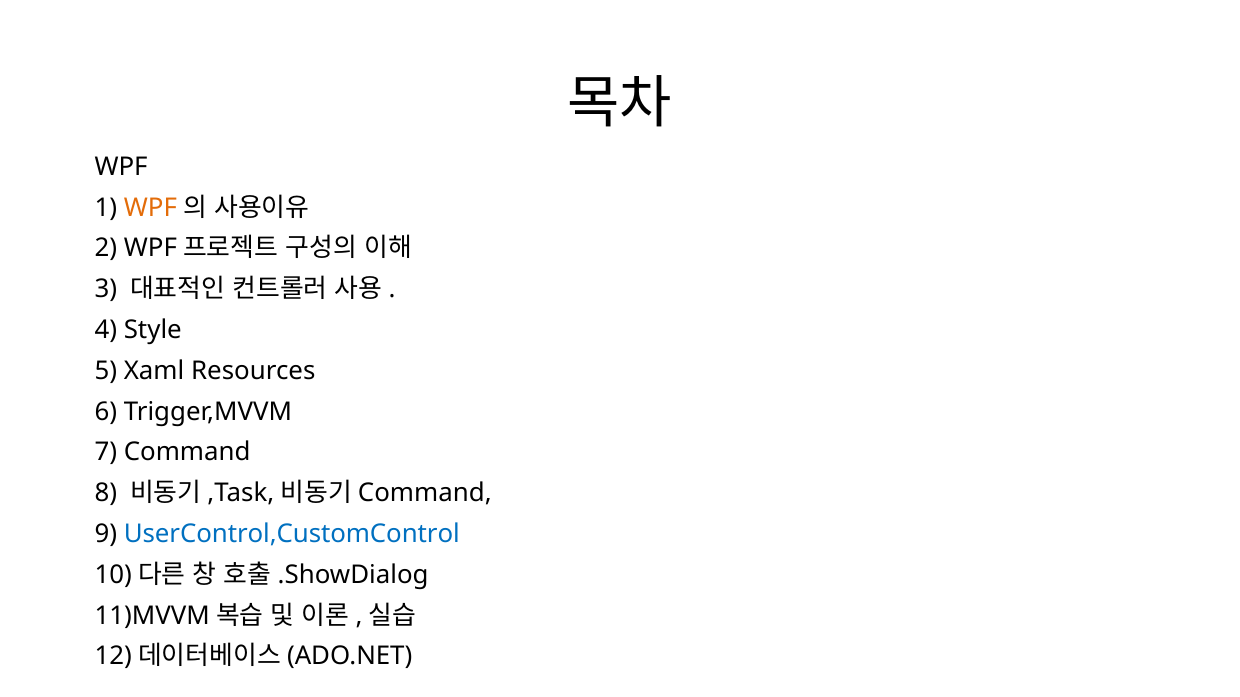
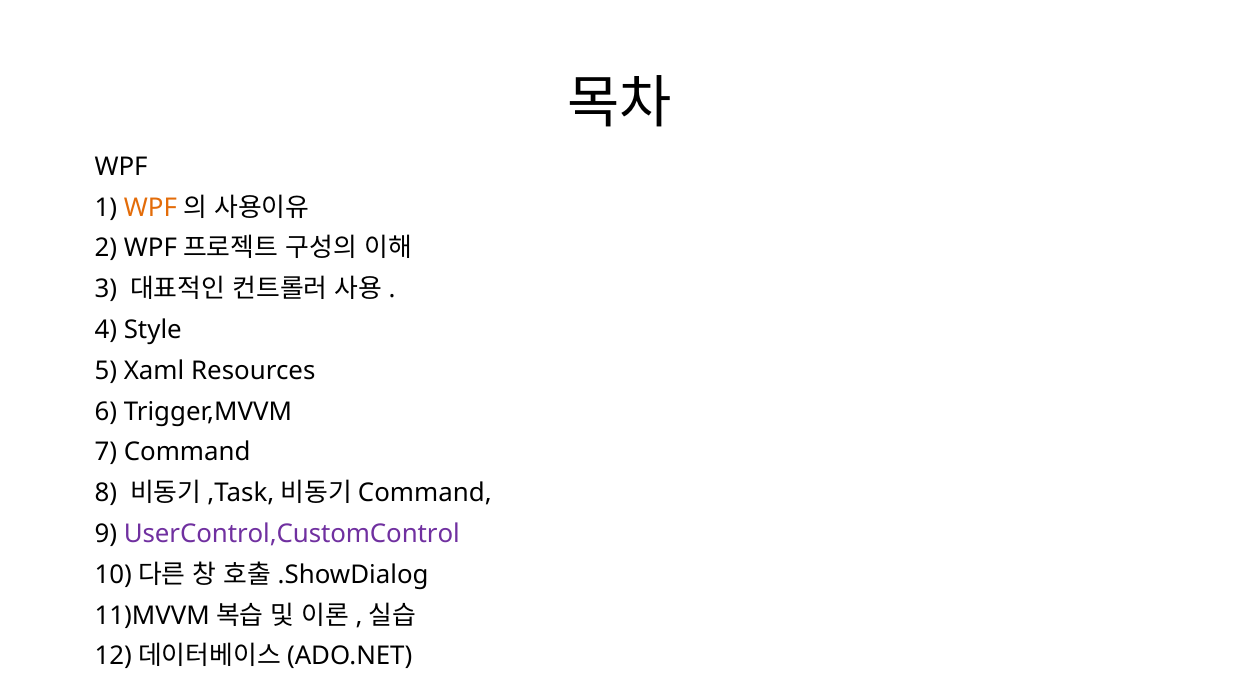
UserControl,CustomControl colour: blue -> purple
